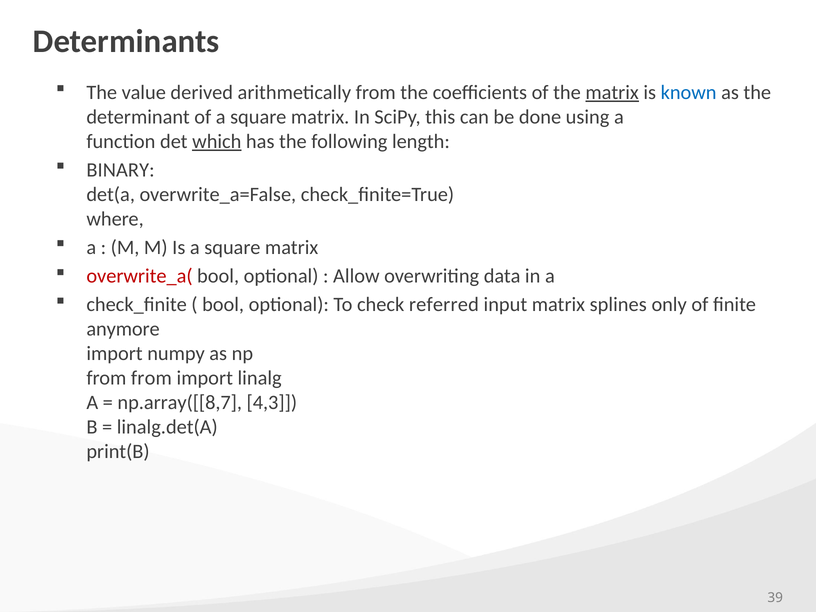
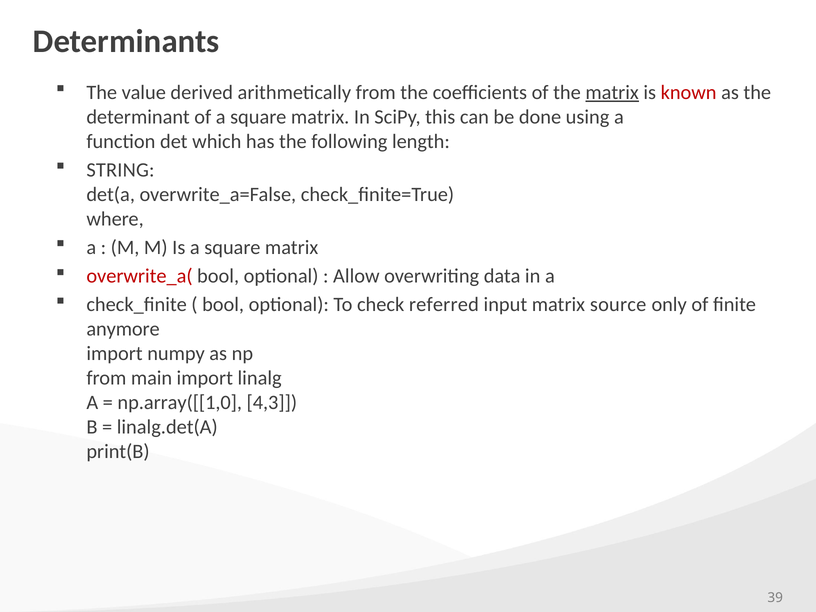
known colour: blue -> red
which underline: present -> none
BINARY: BINARY -> STRING
splines: splines -> source
from from: from -> main
np.array([[8,7: np.array([[8,7 -> np.array([[1,0
